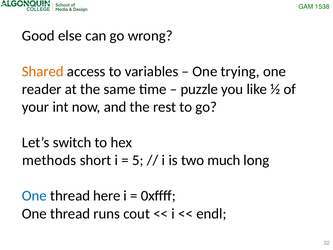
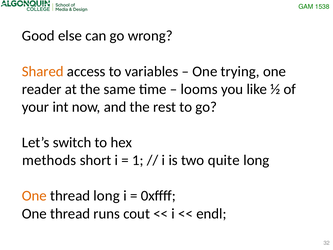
puzzle: puzzle -> looms
5: 5 -> 1
much: much -> quite
One at (34, 196) colour: blue -> orange
thread here: here -> long
